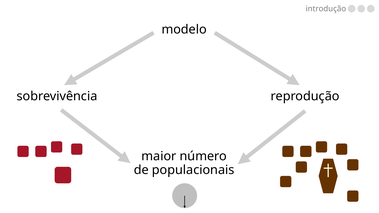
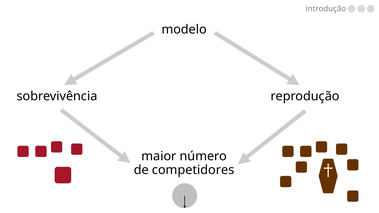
populacionais: populacionais -> competidores
